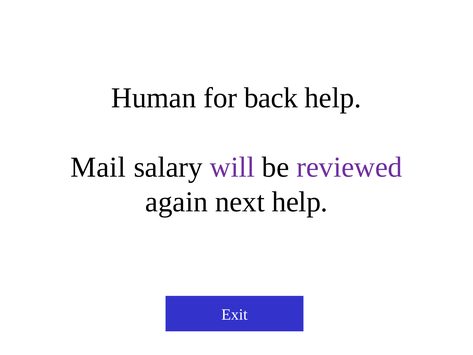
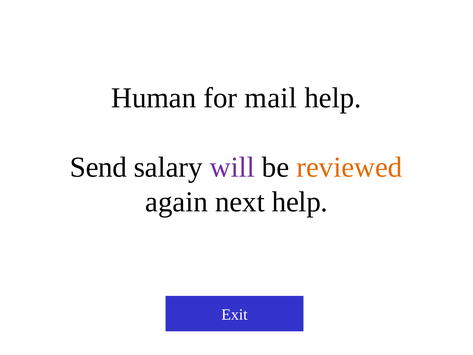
back: back -> mail
Mail: Mail -> Send
reviewed colour: purple -> orange
